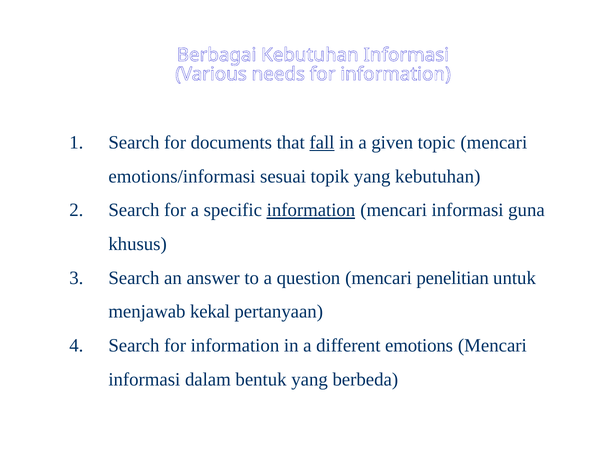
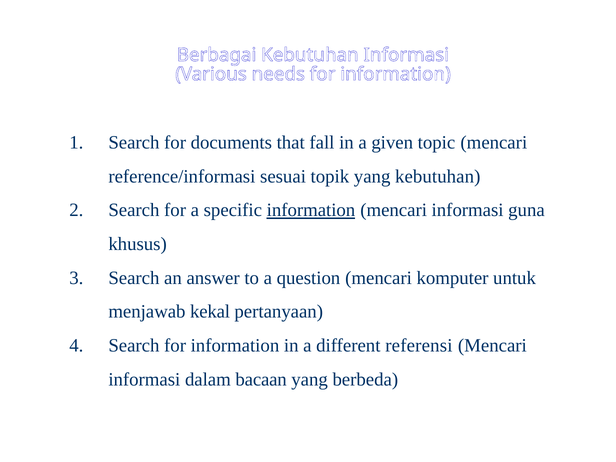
fall underline: present -> none
emotions/informasi: emotions/informasi -> reference/informasi
penelitian: penelitian -> komputer
emotions: emotions -> referensi
bentuk: bentuk -> bacaan
